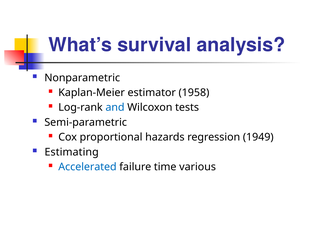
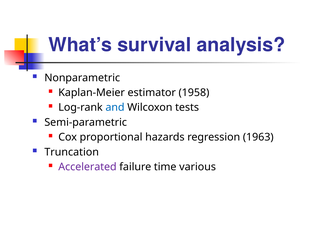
1949: 1949 -> 1963
Estimating: Estimating -> Truncation
Accelerated colour: blue -> purple
